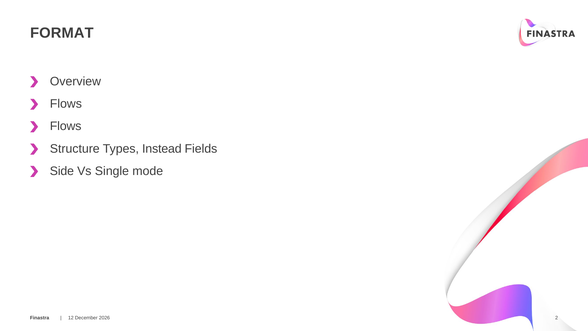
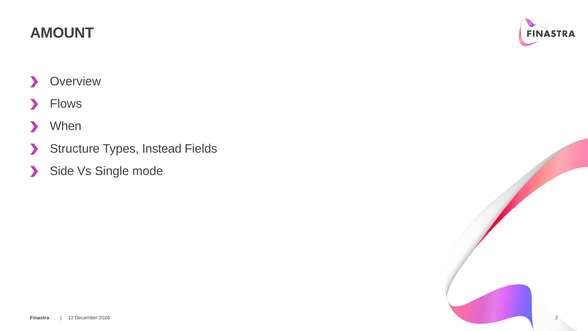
FORMAT: FORMAT -> AMOUNT
Flows at (66, 126): Flows -> When
